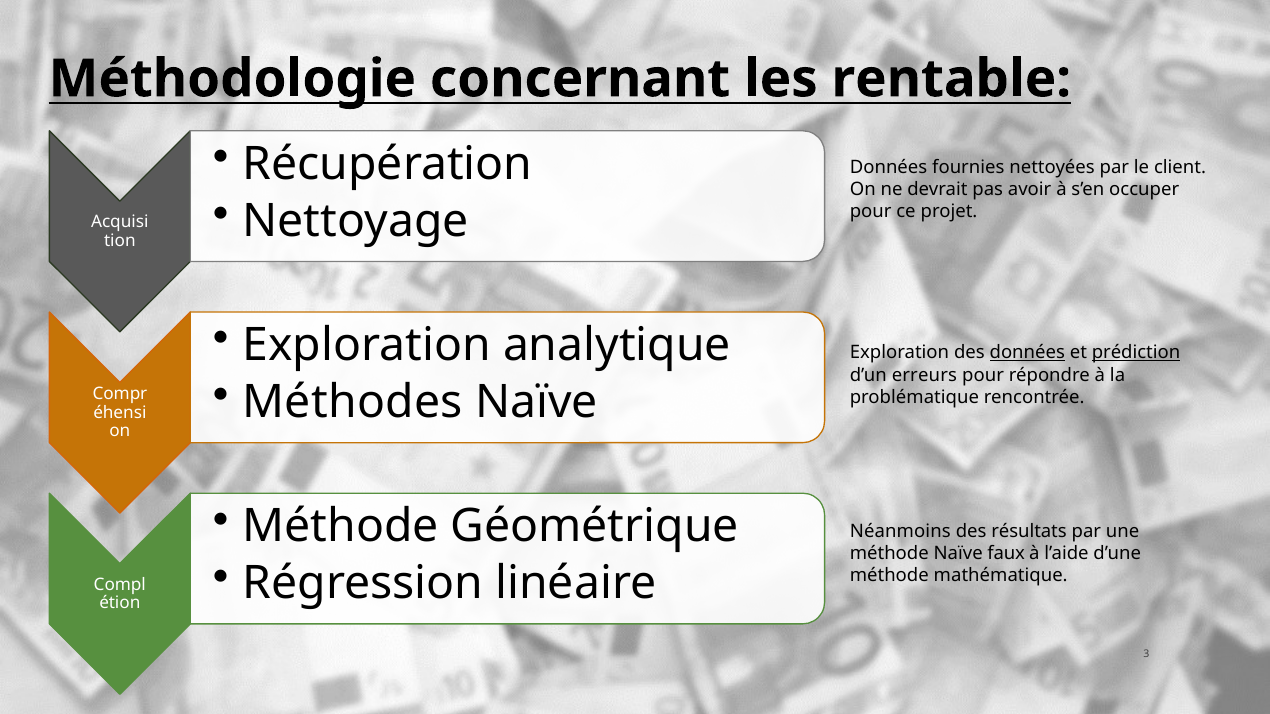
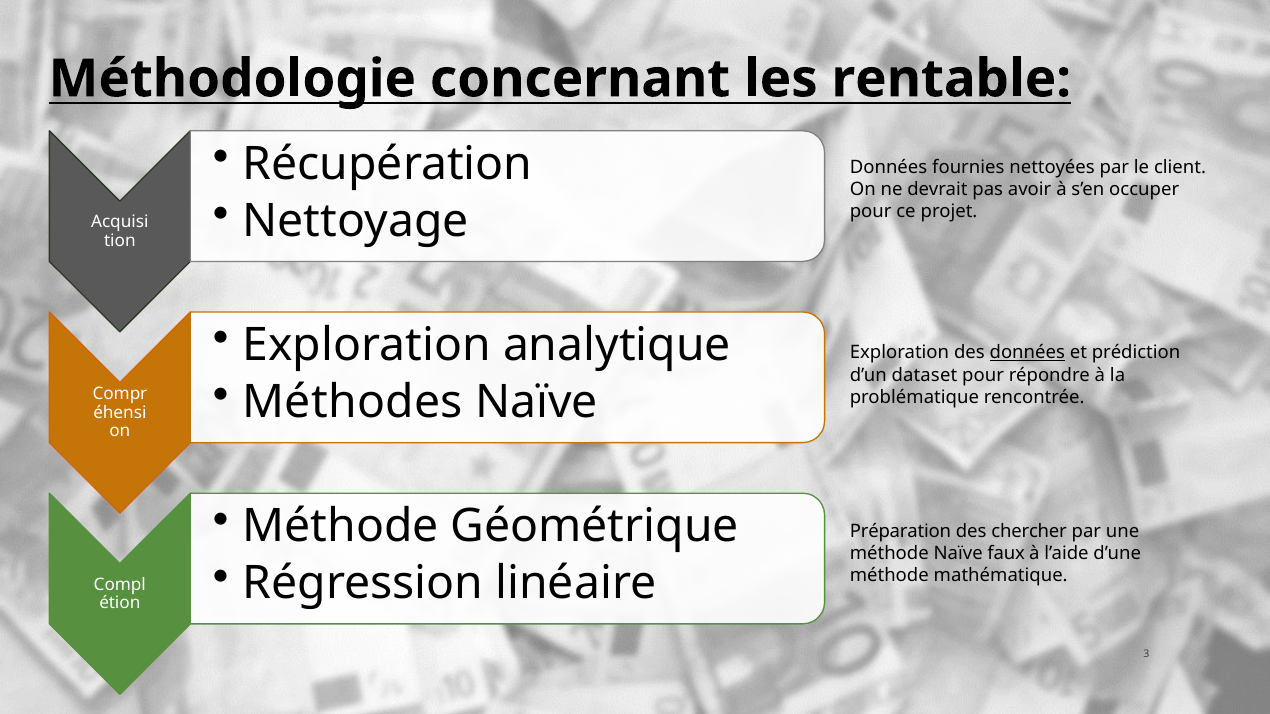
prédiction underline: present -> none
erreurs: erreurs -> dataset
Néanmoins: Néanmoins -> Préparation
résultats: résultats -> chercher
